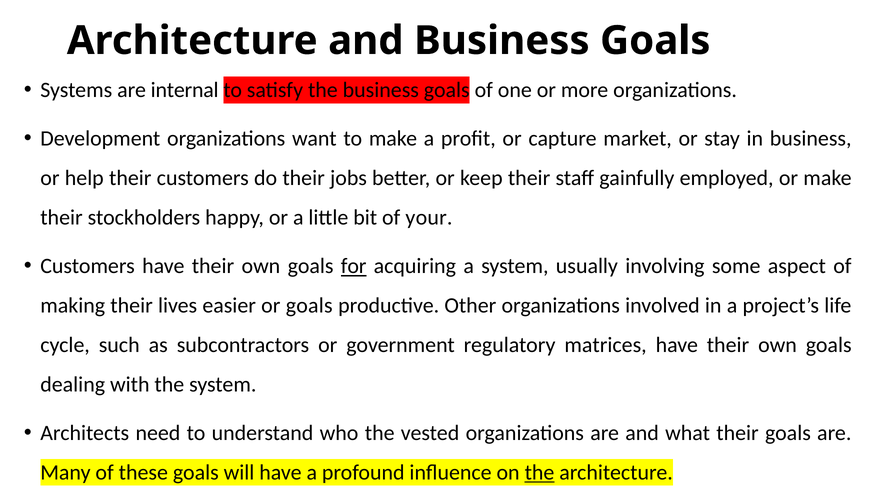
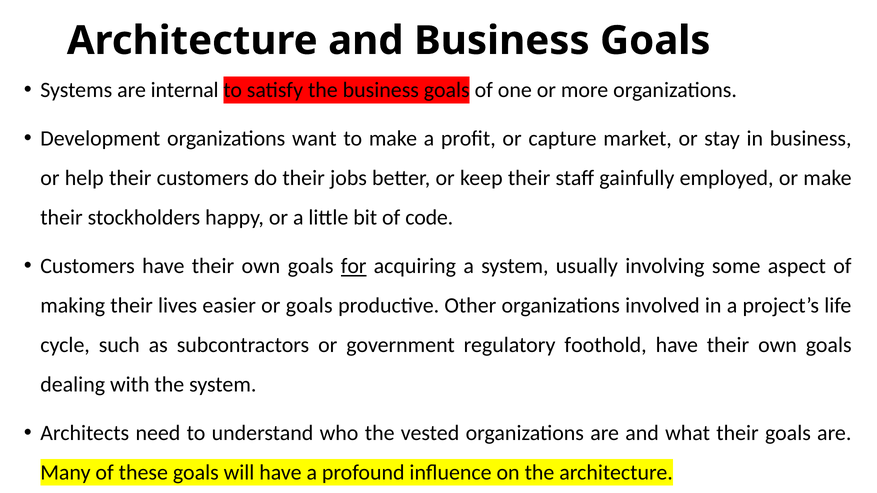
your: your -> code
matrices: matrices -> foothold
the at (539, 473) underline: present -> none
